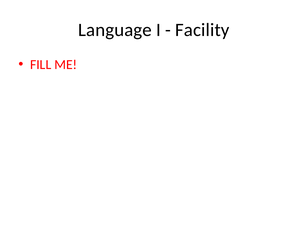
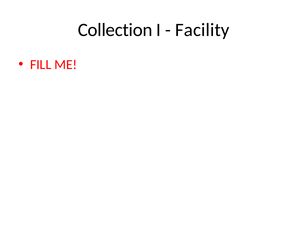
Language: Language -> Collection
